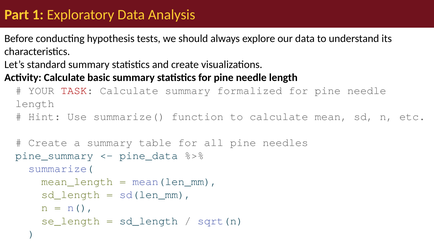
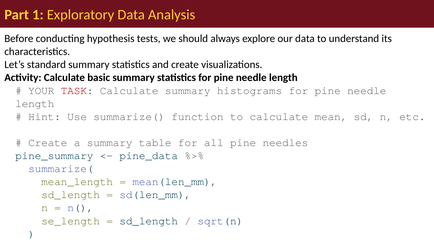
formalized: formalized -> histograms
